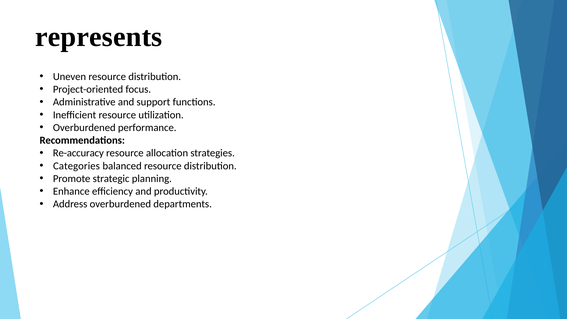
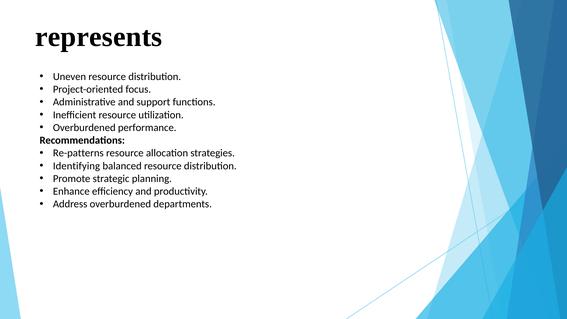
Re-accuracy: Re-accuracy -> Re-patterns
Categories: Categories -> Identifying
